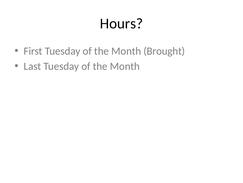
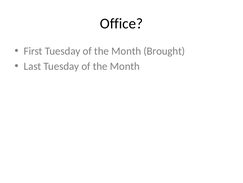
Hours: Hours -> Office
